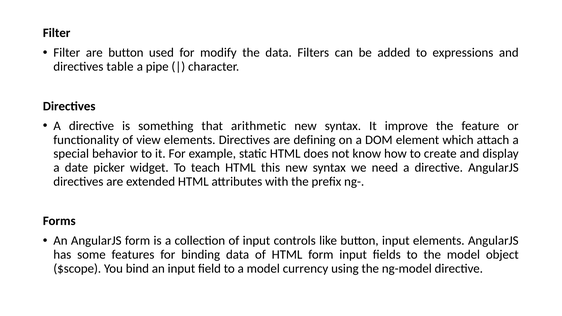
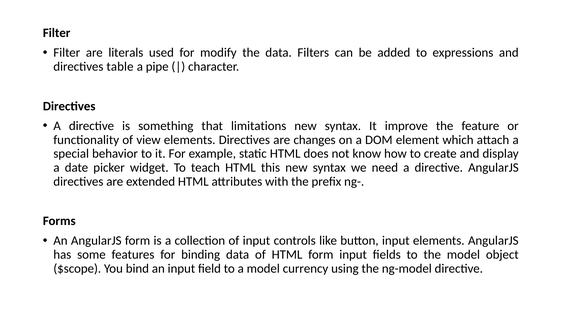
are button: button -> literals
arithmetic: arithmetic -> limitations
defining: defining -> changes
